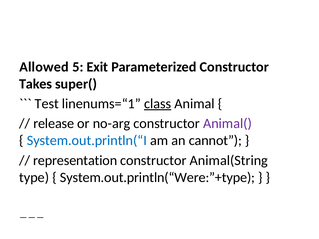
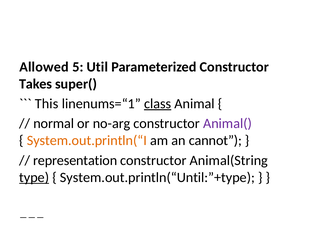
Exit: Exit -> Util
Test: Test -> This
release: release -> normal
System.out.println(“I colour: blue -> orange
type underline: none -> present
System.out.println(“Were:”+type: System.out.println(“Were:”+type -> System.out.println(“Until:”+type
